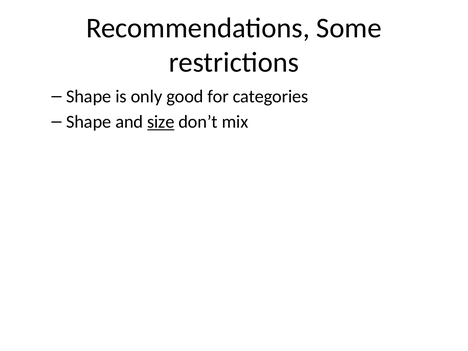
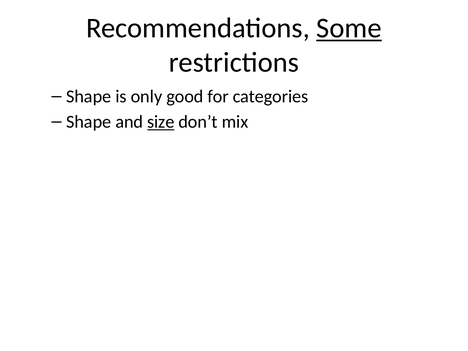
Some underline: none -> present
